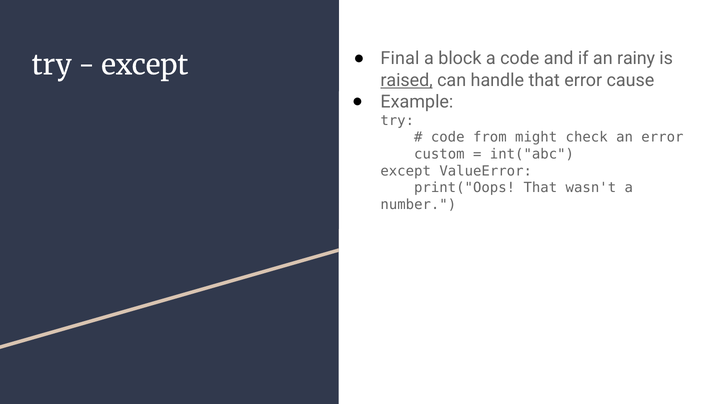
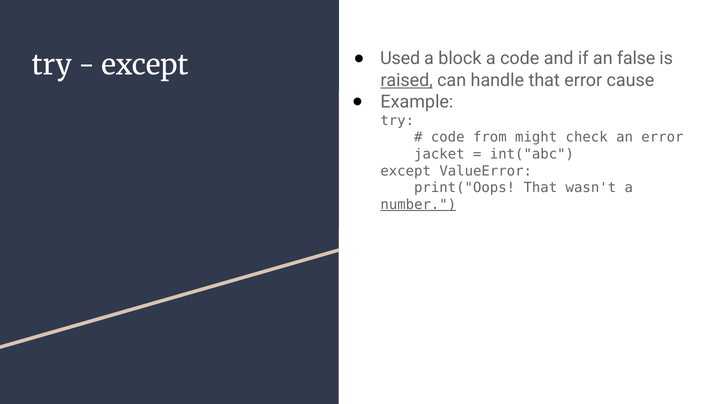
Final: Final -> Used
rainy: rainy -> false
custom: custom -> jacket
number underline: none -> present
